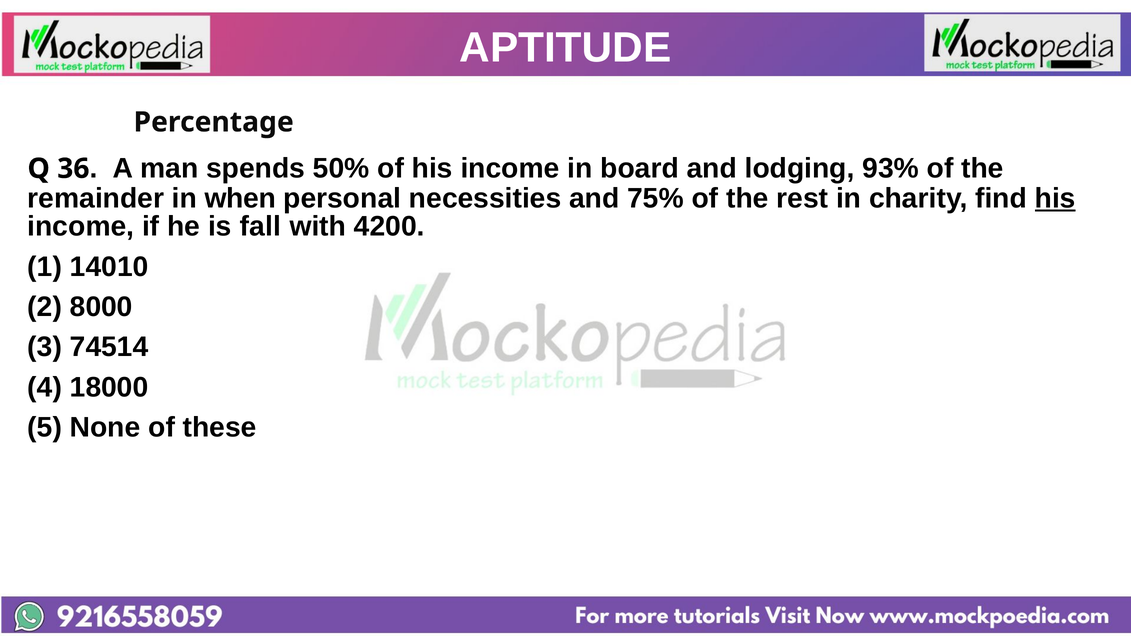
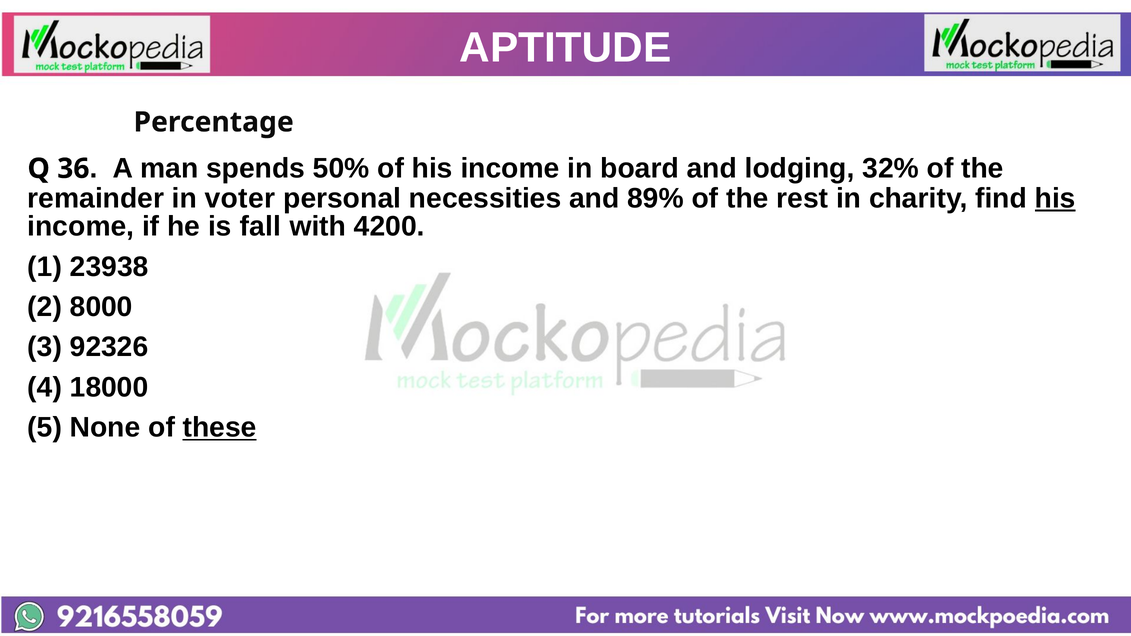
93%: 93% -> 32%
when: when -> voter
75%: 75% -> 89%
14010: 14010 -> 23938
74514: 74514 -> 92326
these underline: none -> present
